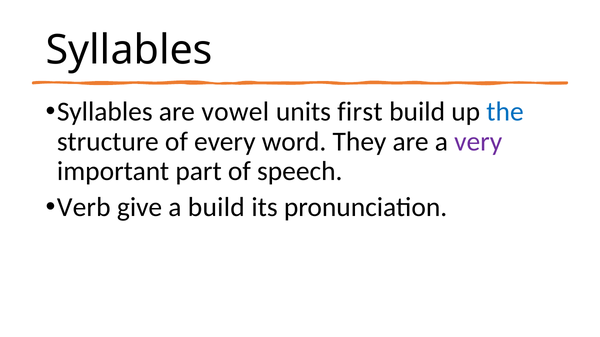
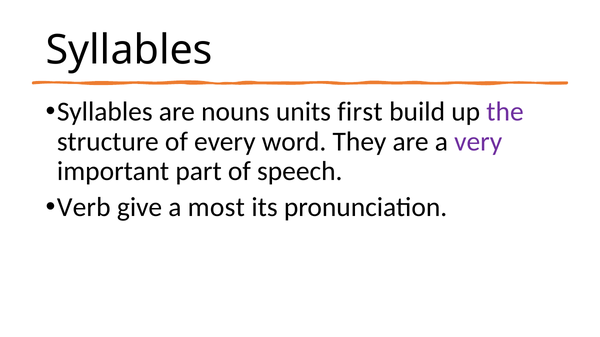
vowel: vowel -> nouns
the colour: blue -> purple
a build: build -> most
